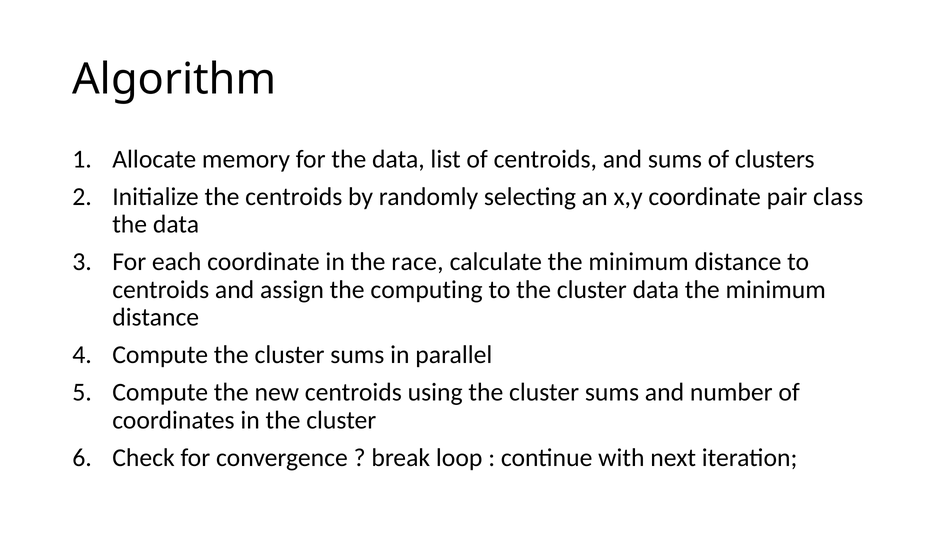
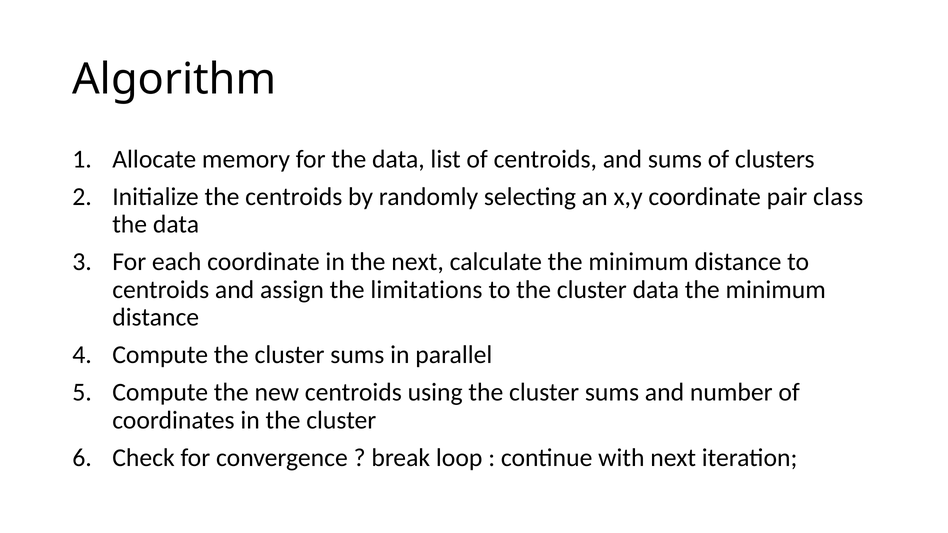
the race: race -> next
computing: computing -> limitations
